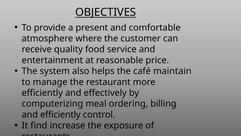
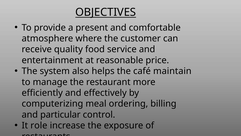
and efficiently: efficiently -> particular
find: find -> role
